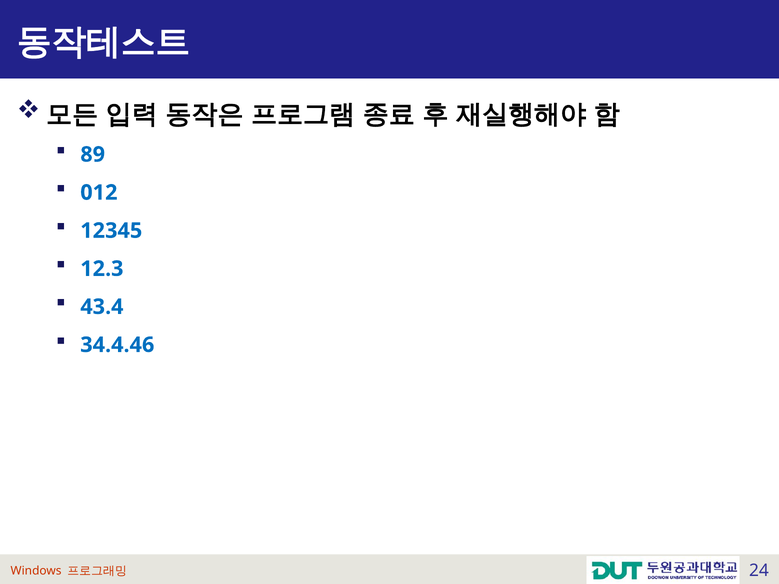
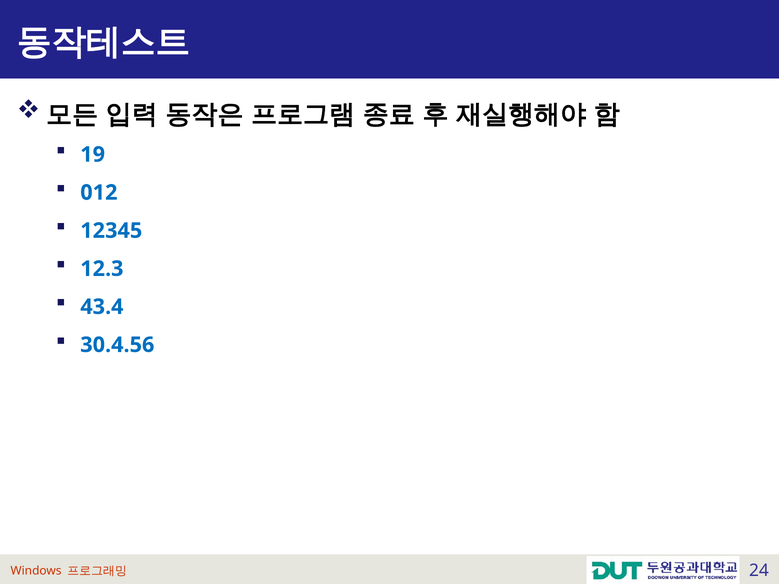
89: 89 -> 19
34.4.46: 34.4.46 -> 30.4.56
